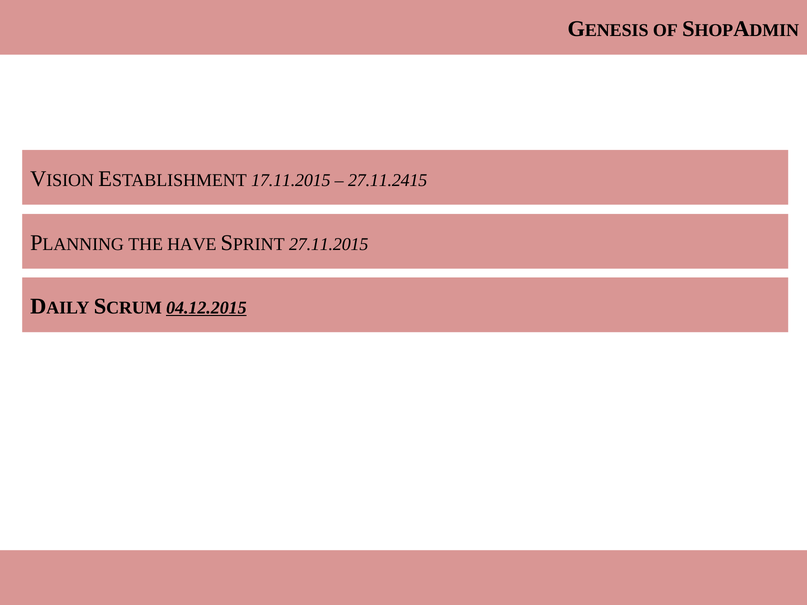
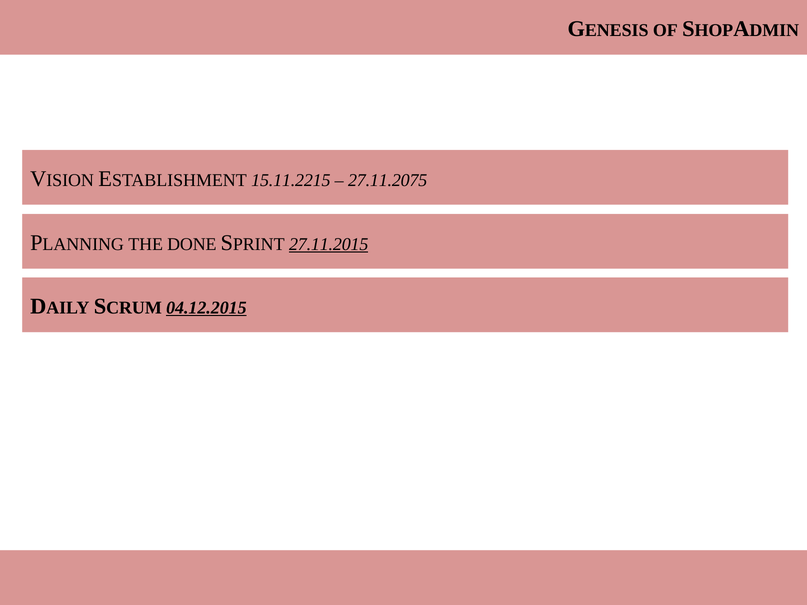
17.11.2015: 17.11.2015 -> 15.11.2215
27.11.2415: 27.11.2415 -> 27.11.2075
HAVE: HAVE -> DONE
27.11.2015 underline: none -> present
